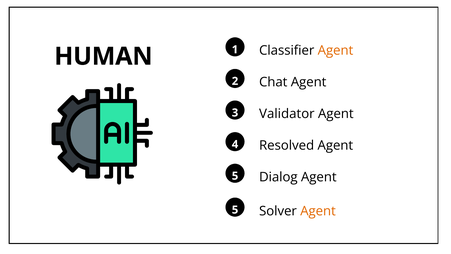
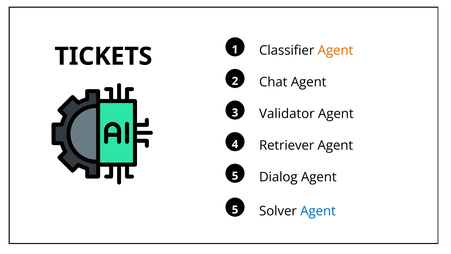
HUMAN: HUMAN -> TICKETS
Resolved: Resolved -> Retriever
Agent at (318, 211) colour: orange -> blue
